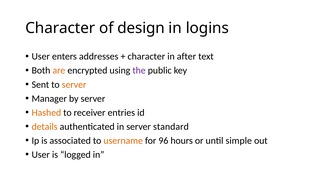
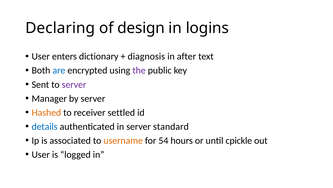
Character at (60, 28): Character -> Declaring
addresses: addresses -> dictionary
character at (146, 56): character -> diagnosis
are colour: orange -> blue
server at (74, 84) colour: orange -> purple
entries: entries -> settled
details colour: orange -> blue
96: 96 -> 54
simple: simple -> cpickle
